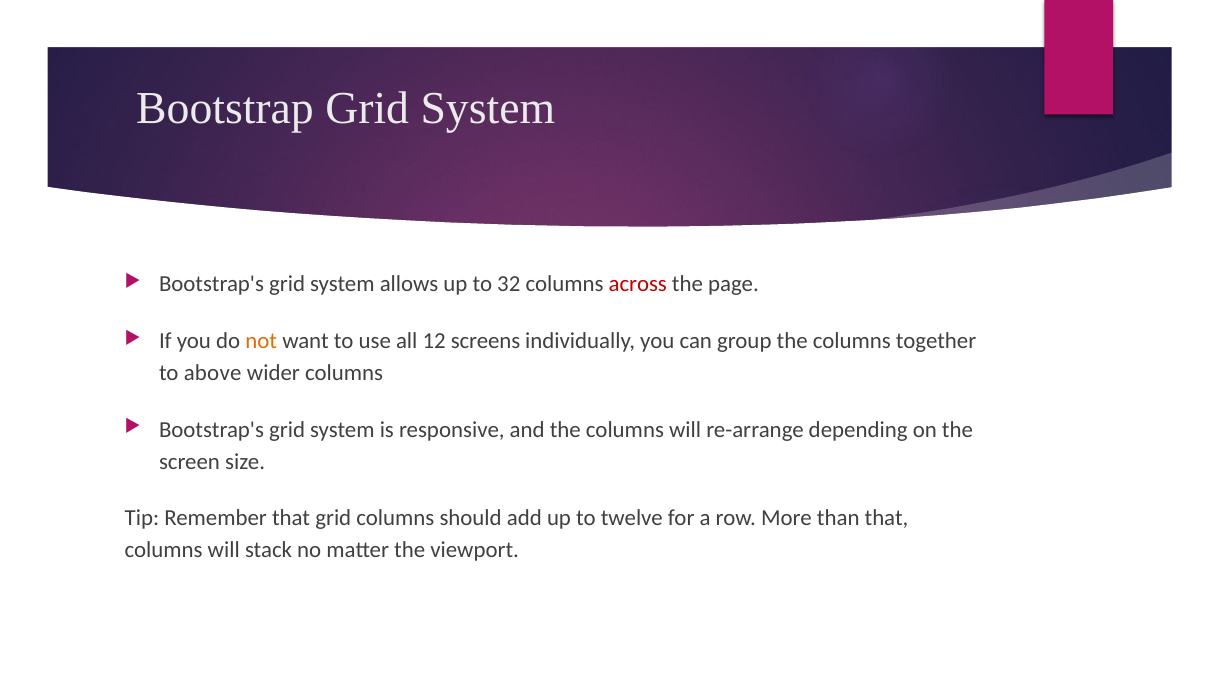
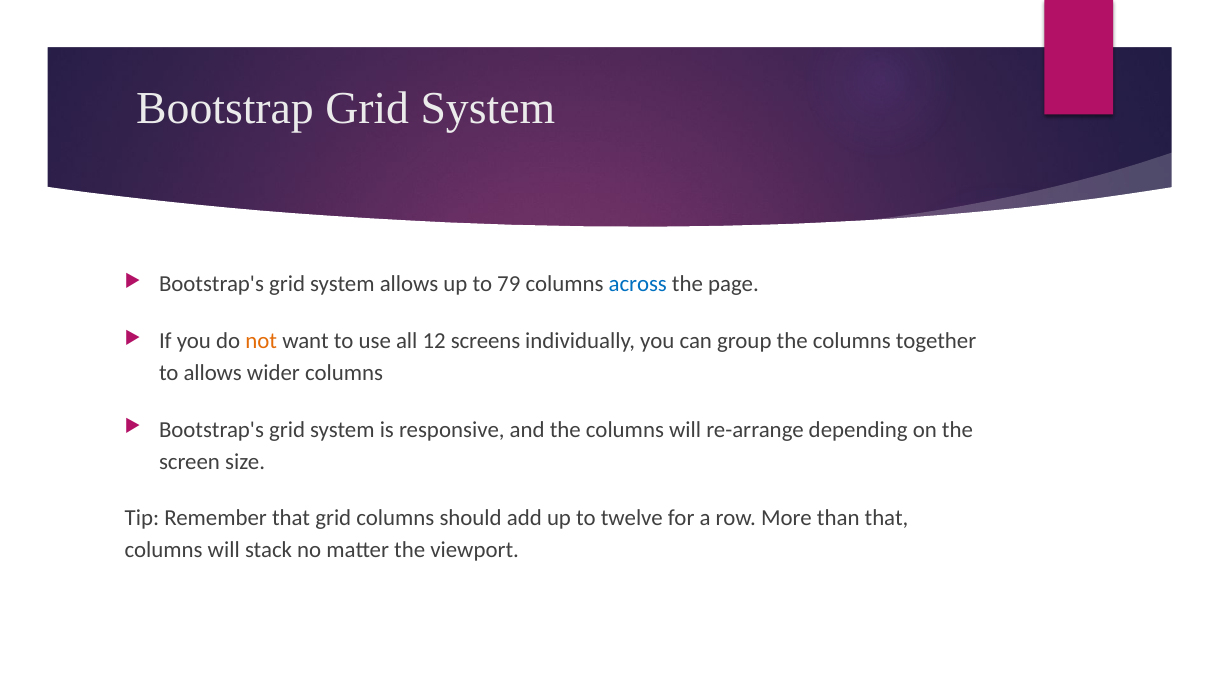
32: 32 -> 79
across colour: red -> blue
to above: above -> allows
